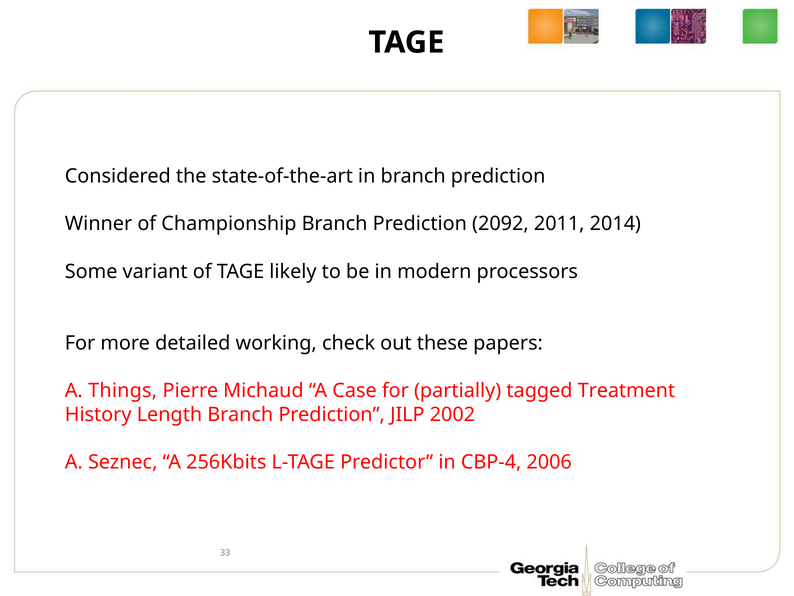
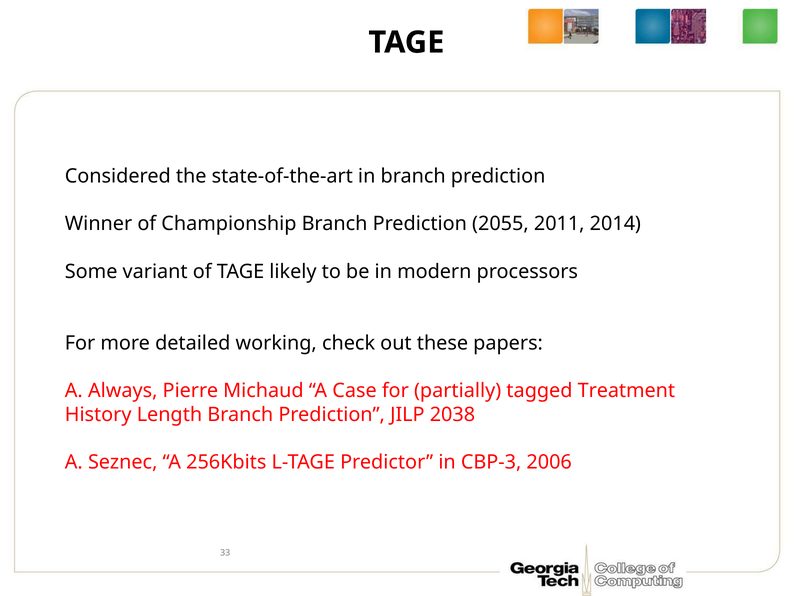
2092: 2092 -> 2055
Things: Things -> Always
2002: 2002 -> 2038
CBP-4: CBP-4 -> CBP-3
